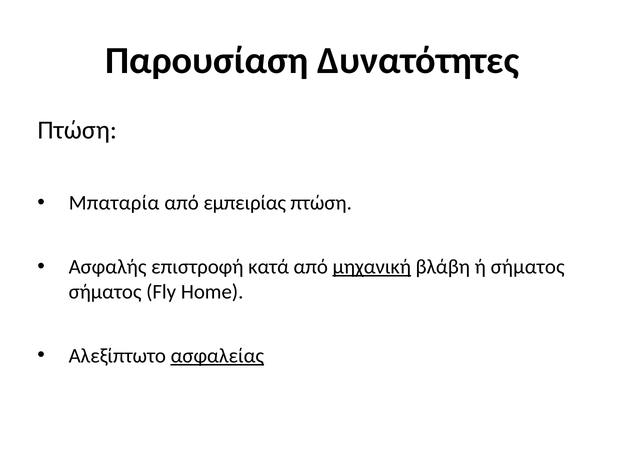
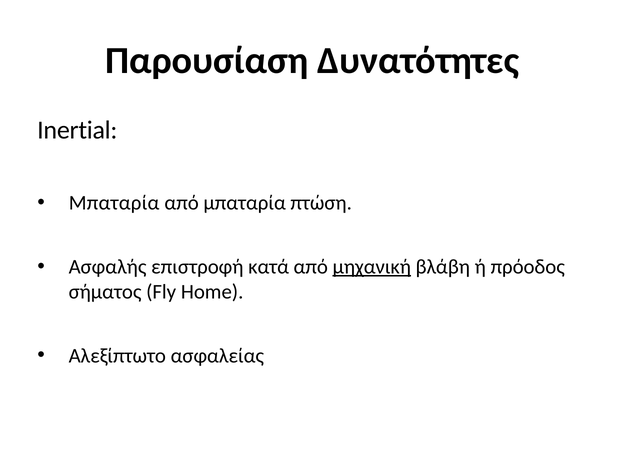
Πτώση at (77, 130): Πτώση -> Inertial
από εμπειρίας: εμπειρίας -> μπαταρία
ή σήματος: σήματος -> πρόοδος
ασφαλείας underline: present -> none
